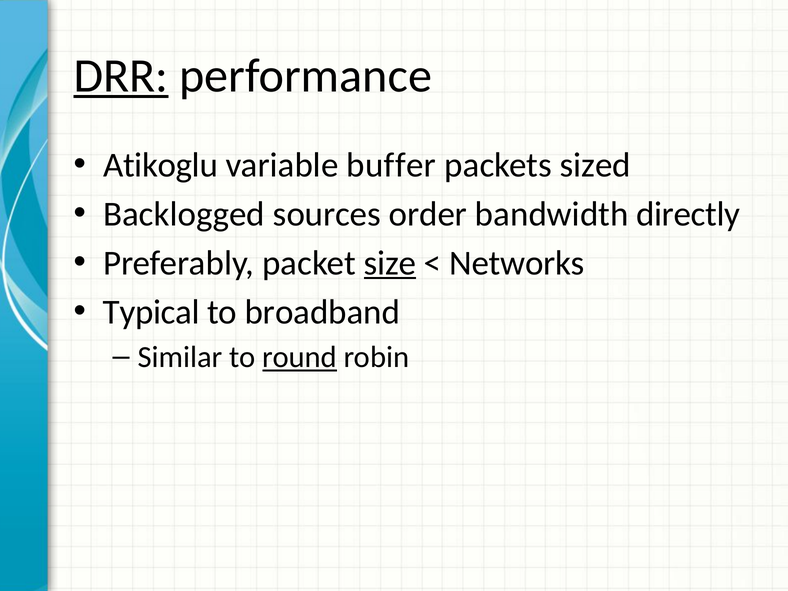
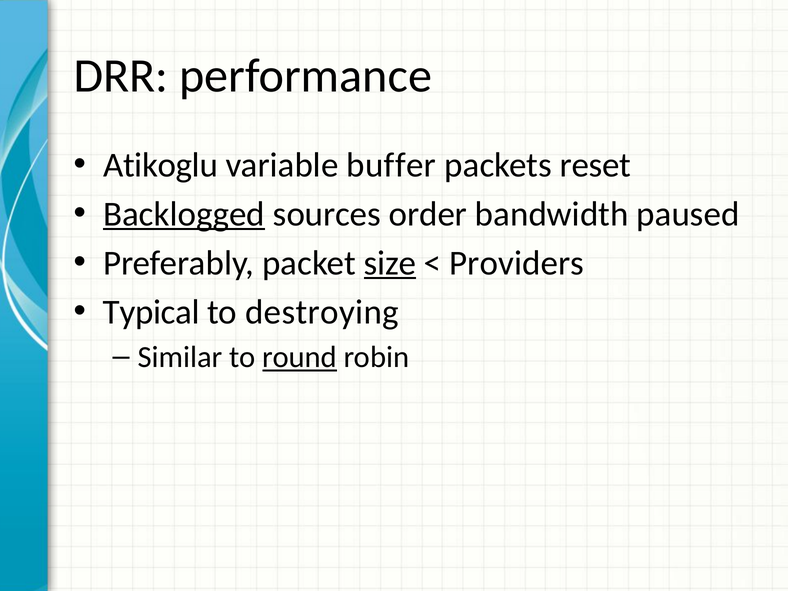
DRR underline: present -> none
sized: sized -> reset
Backlogged underline: none -> present
directly: directly -> paused
Networks: Networks -> Providers
broadband: broadband -> destroying
